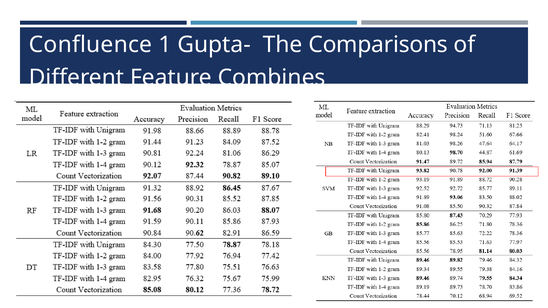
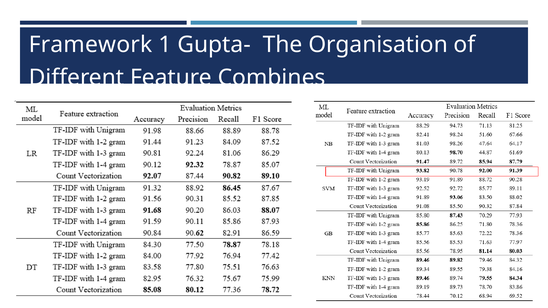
Confluence: Confluence -> Framework
Comparisons: Comparisons -> Organisation
